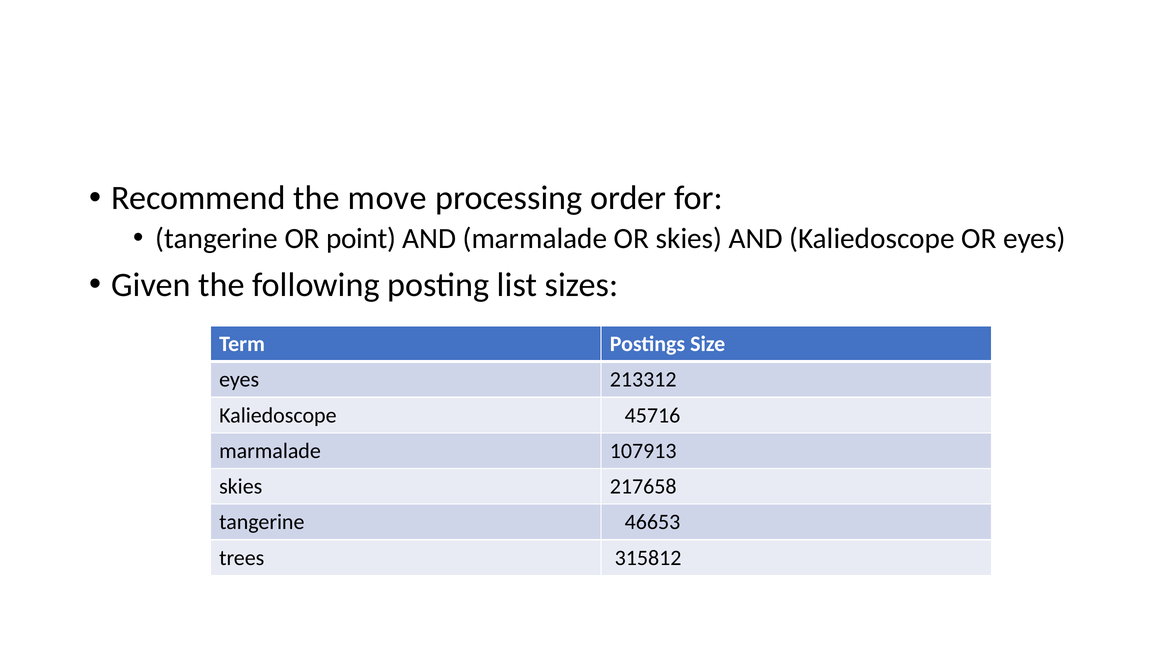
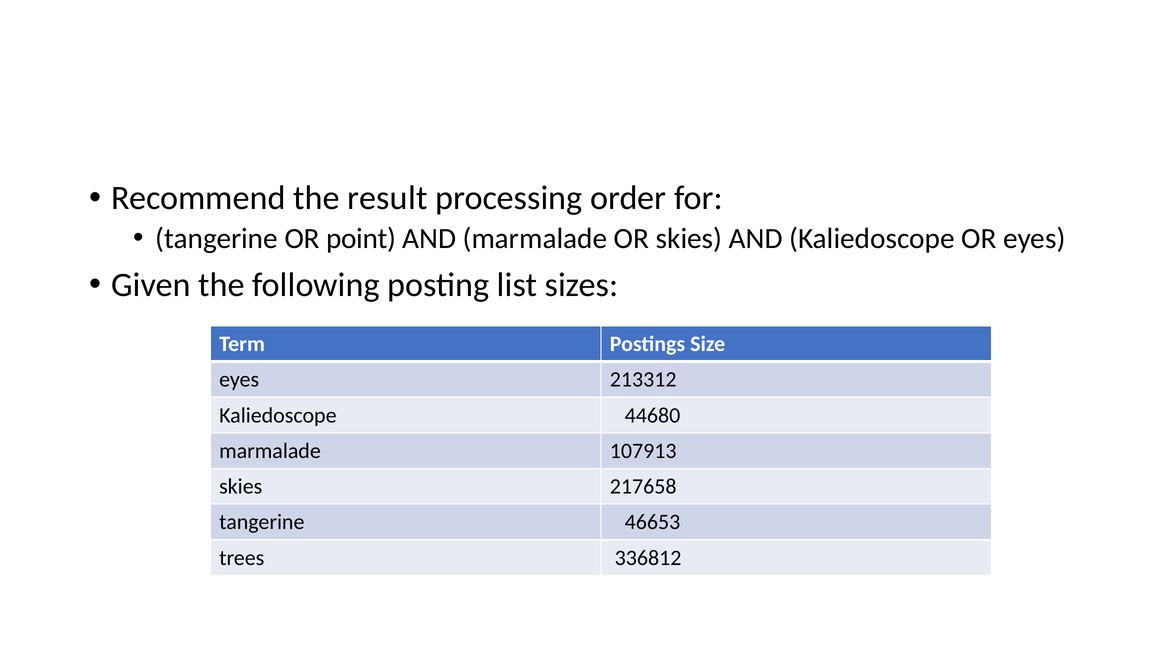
move: move -> result
45716: 45716 -> 44680
315812: 315812 -> 336812
